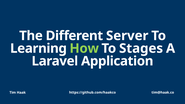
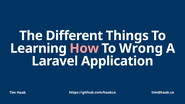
Server: Server -> Things
How colour: light green -> pink
Stages: Stages -> Wrong
